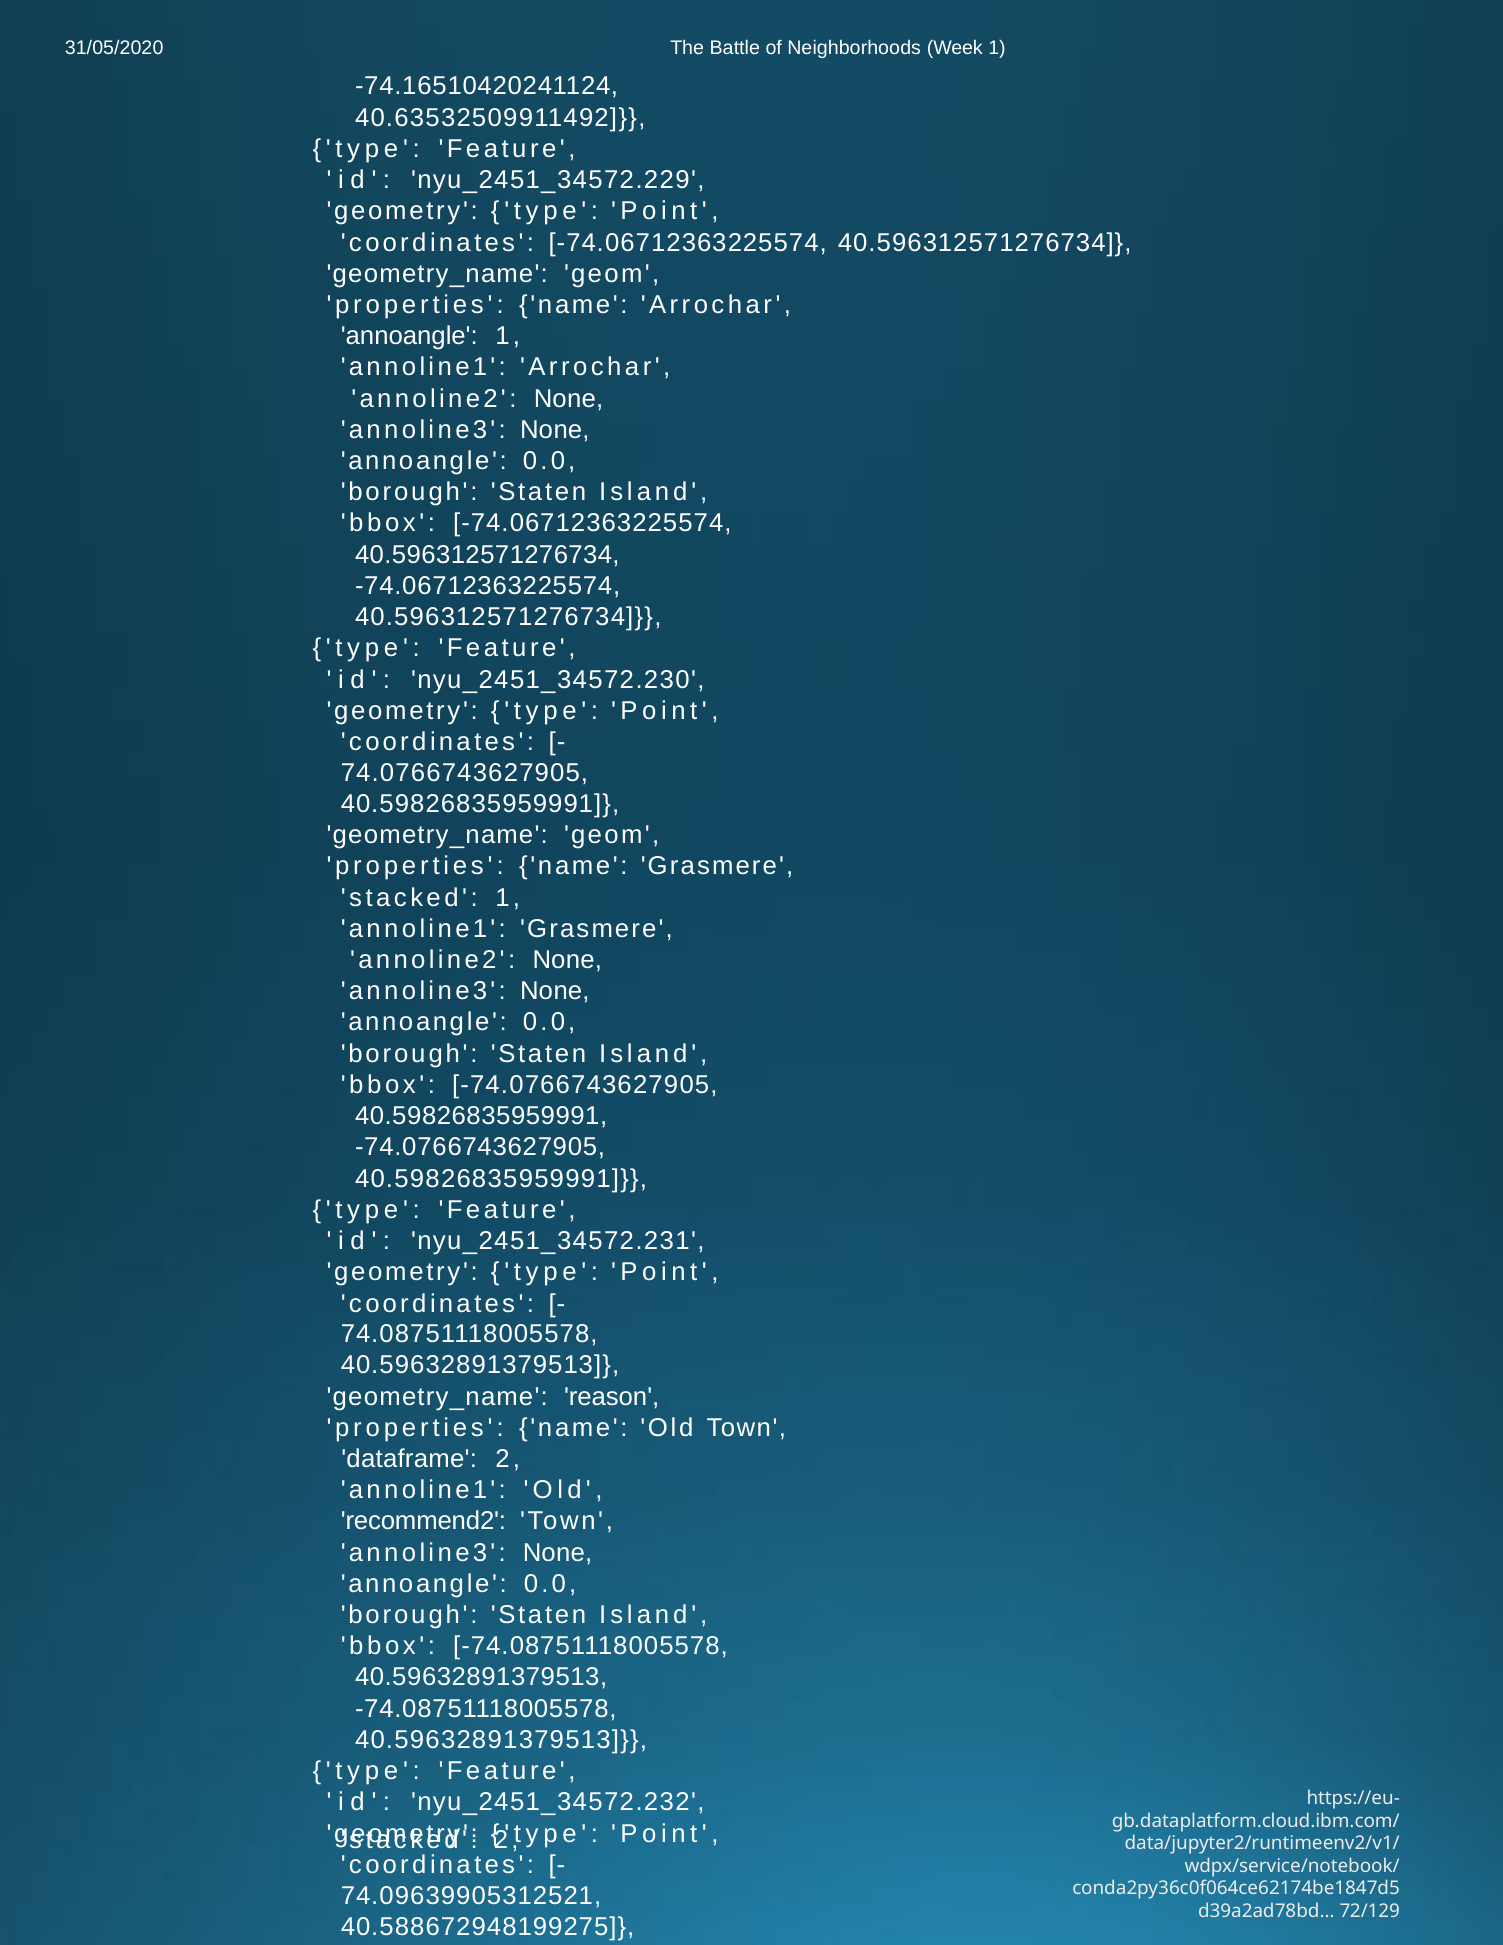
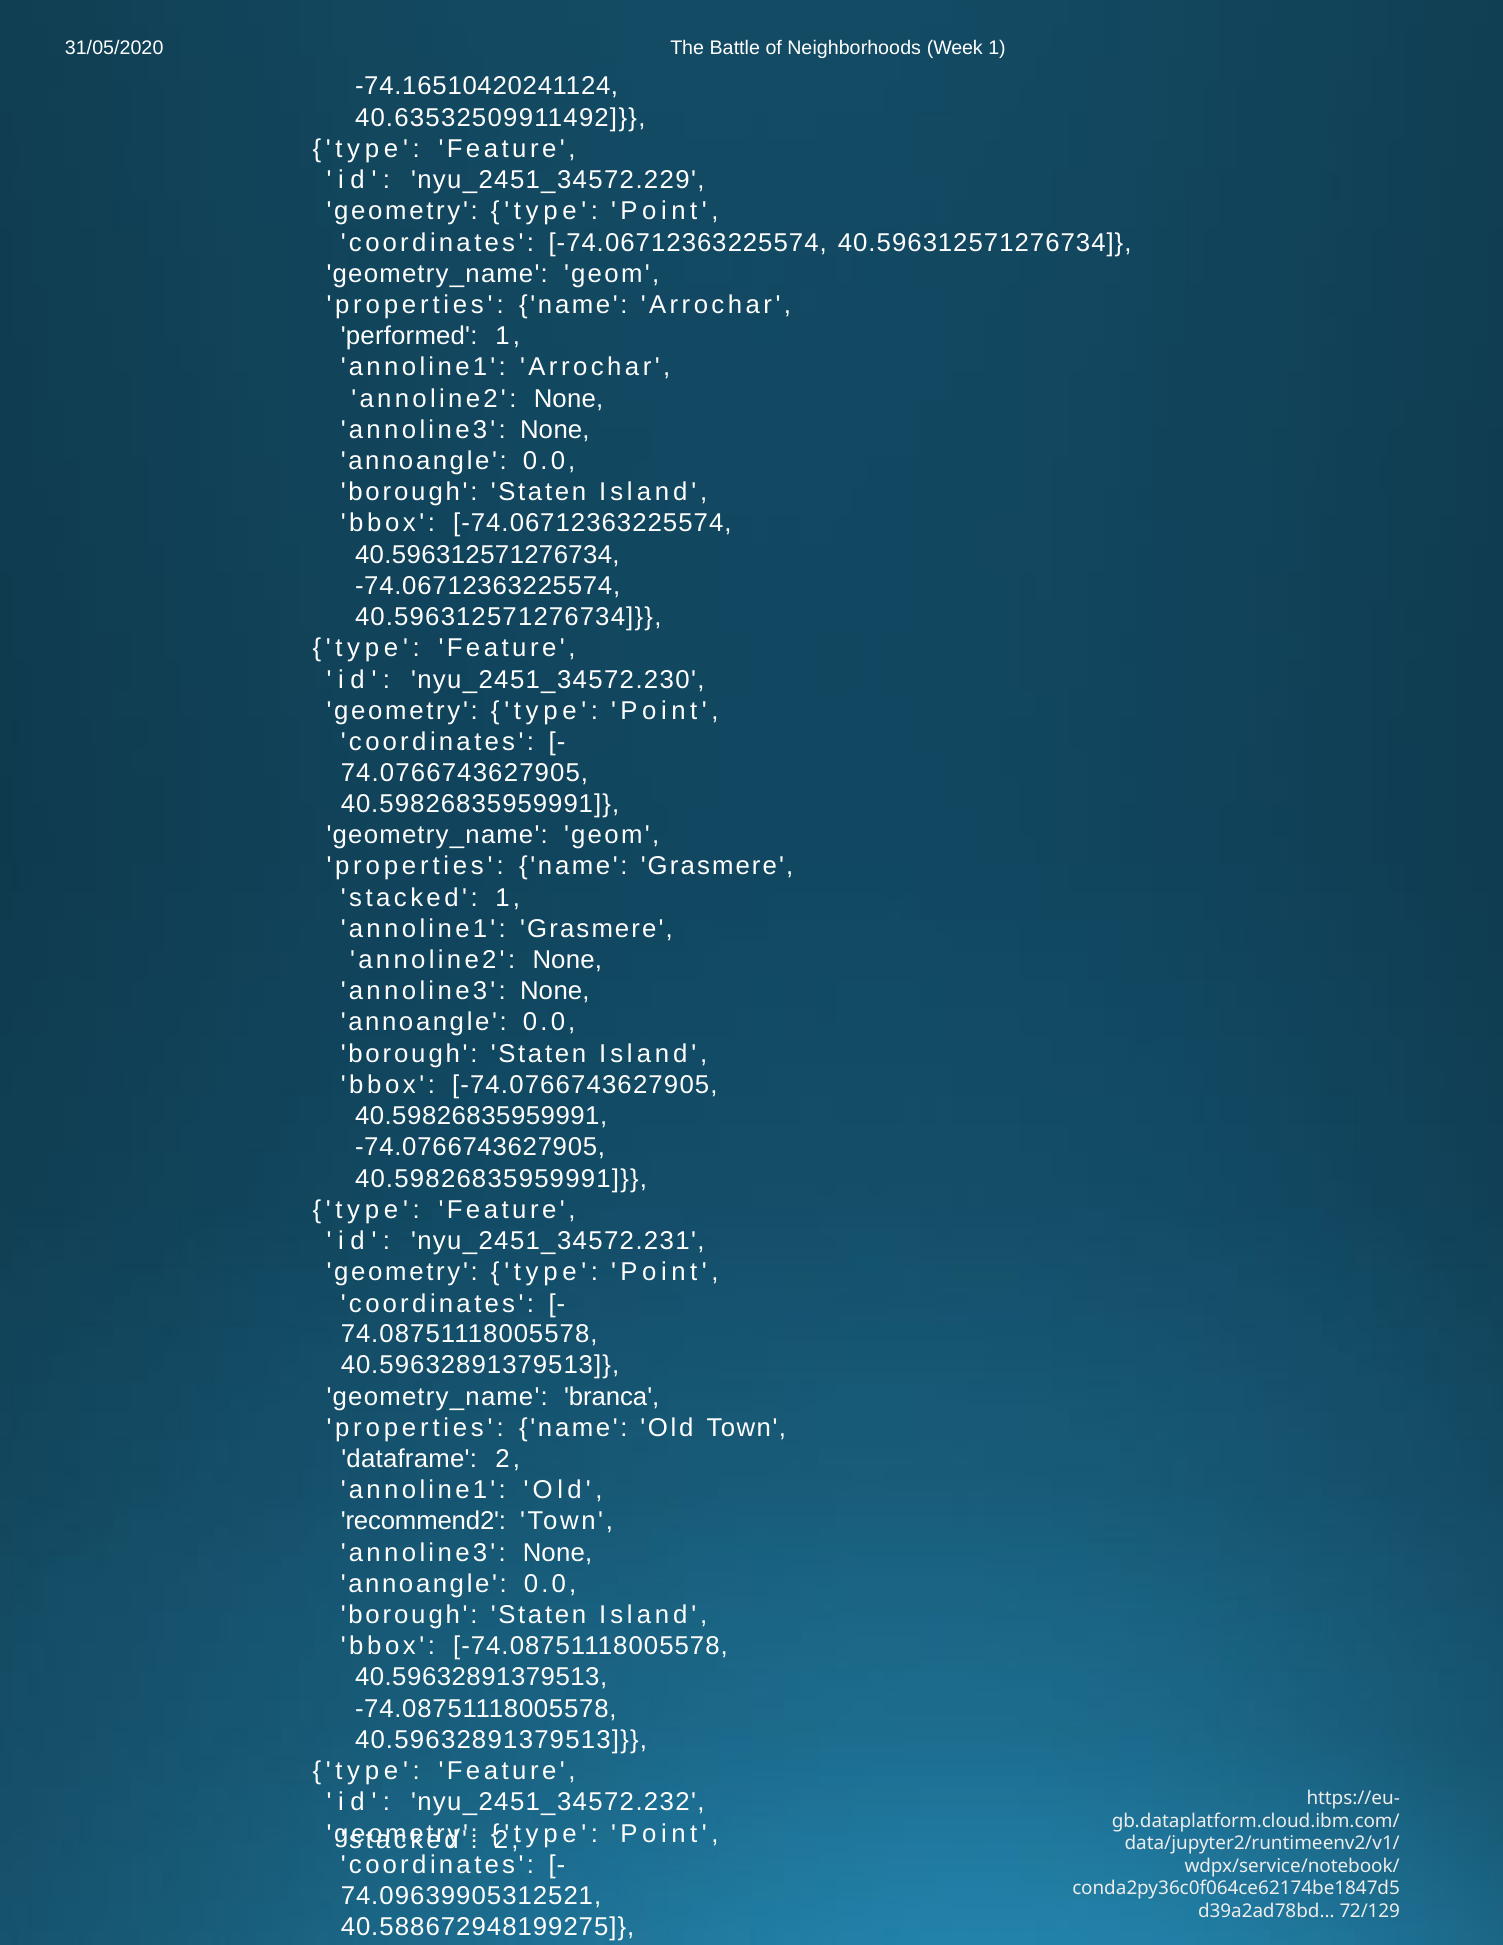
annoangle at (409, 336): annoangle -> performed
reason: reason -> branca
